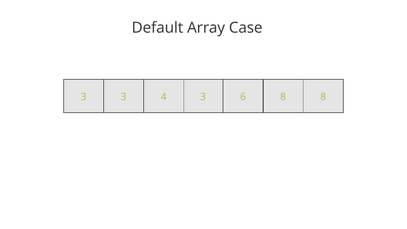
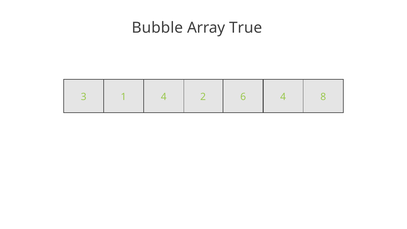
Default: Default -> Bubble
Case: Case -> True
3 3: 3 -> 1
4 3: 3 -> 2
6 8: 8 -> 4
